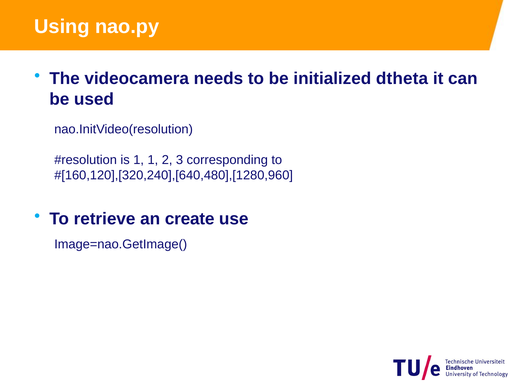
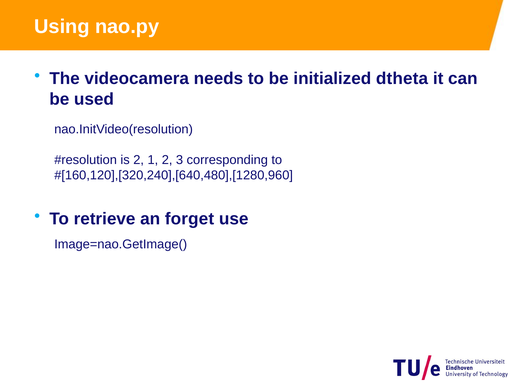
is 1: 1 -> 2
create: create -> forget
